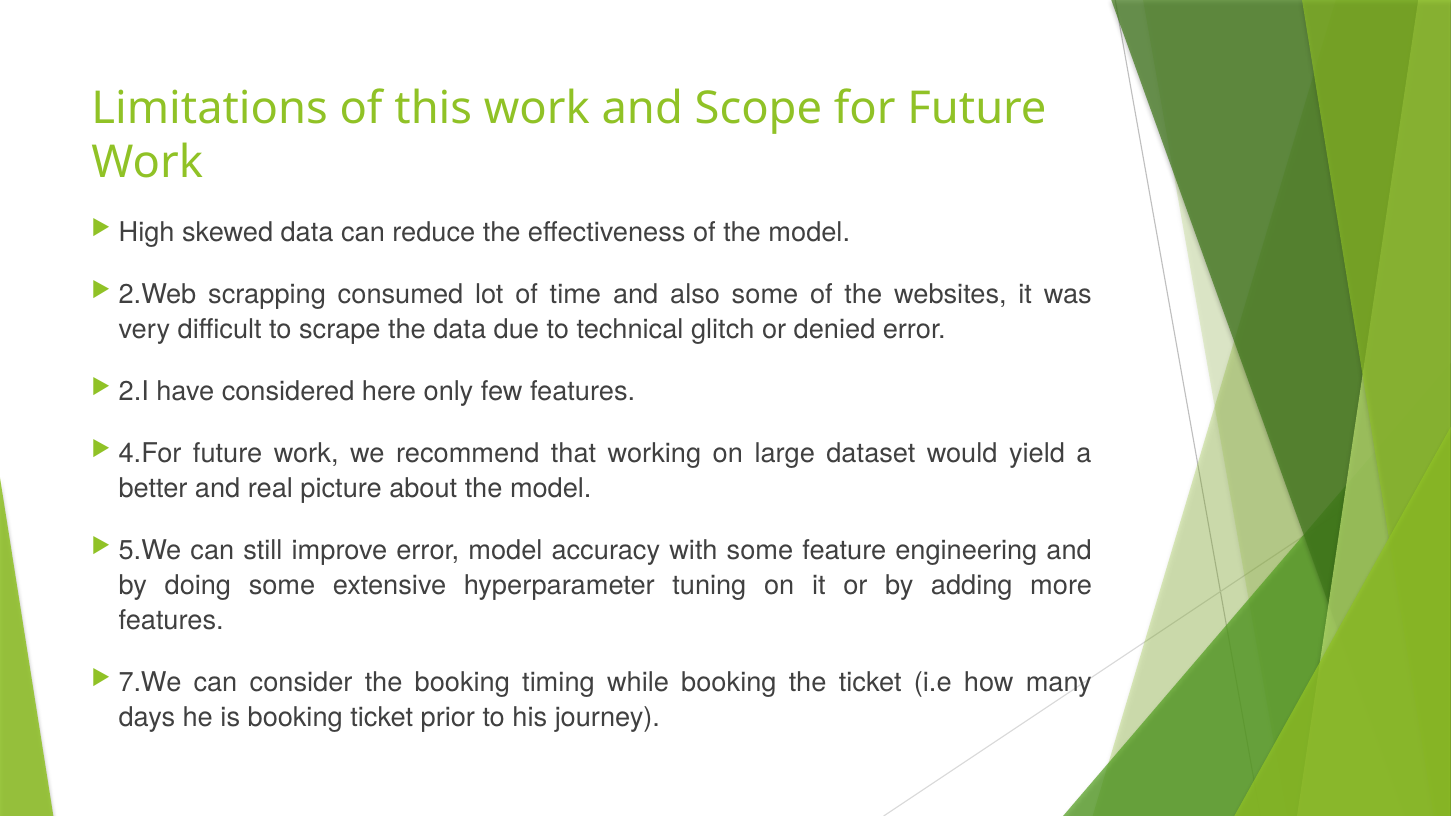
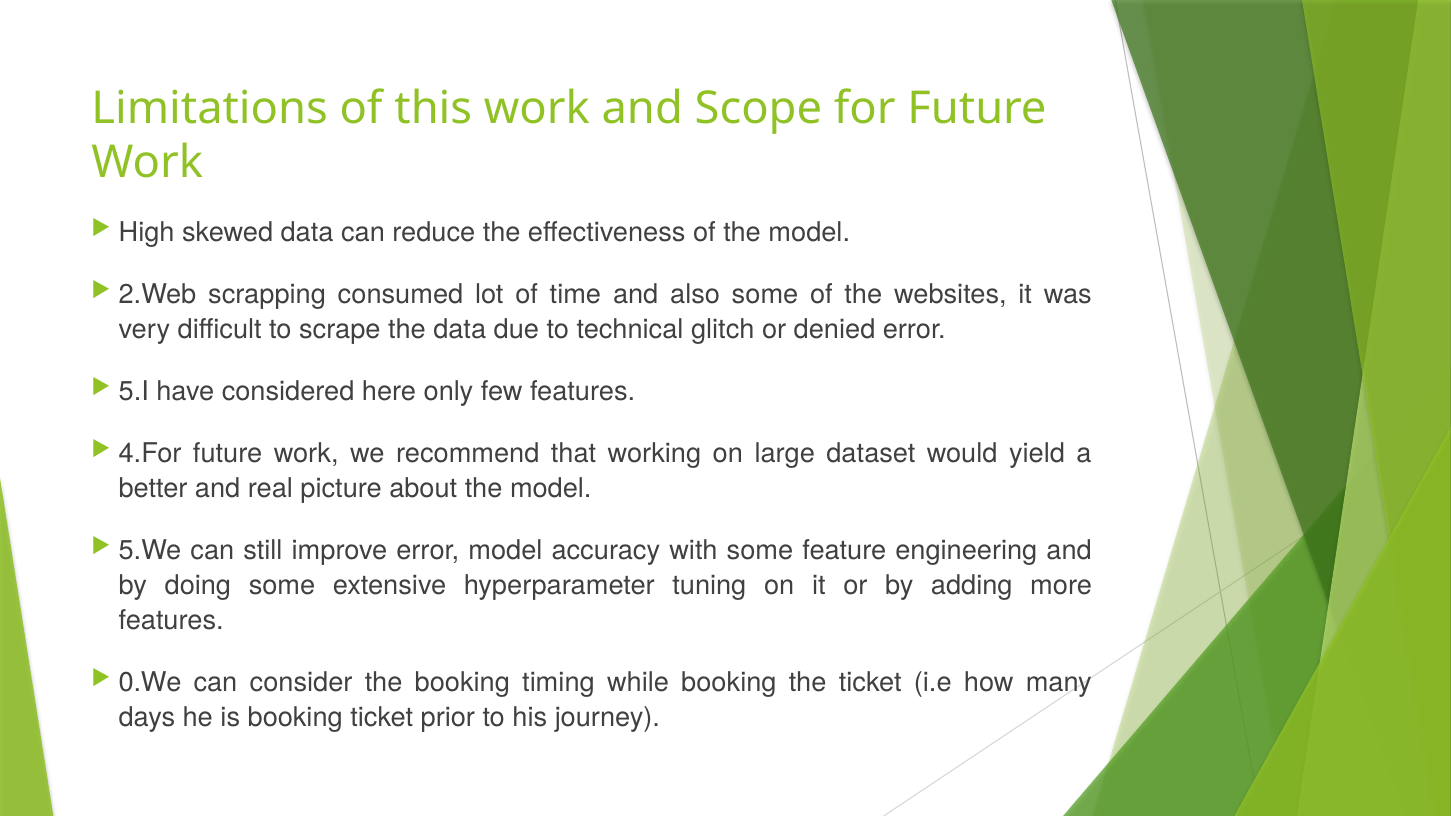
2.I: 2.I -> 5.I
7.We: 7.We -> 0.We
